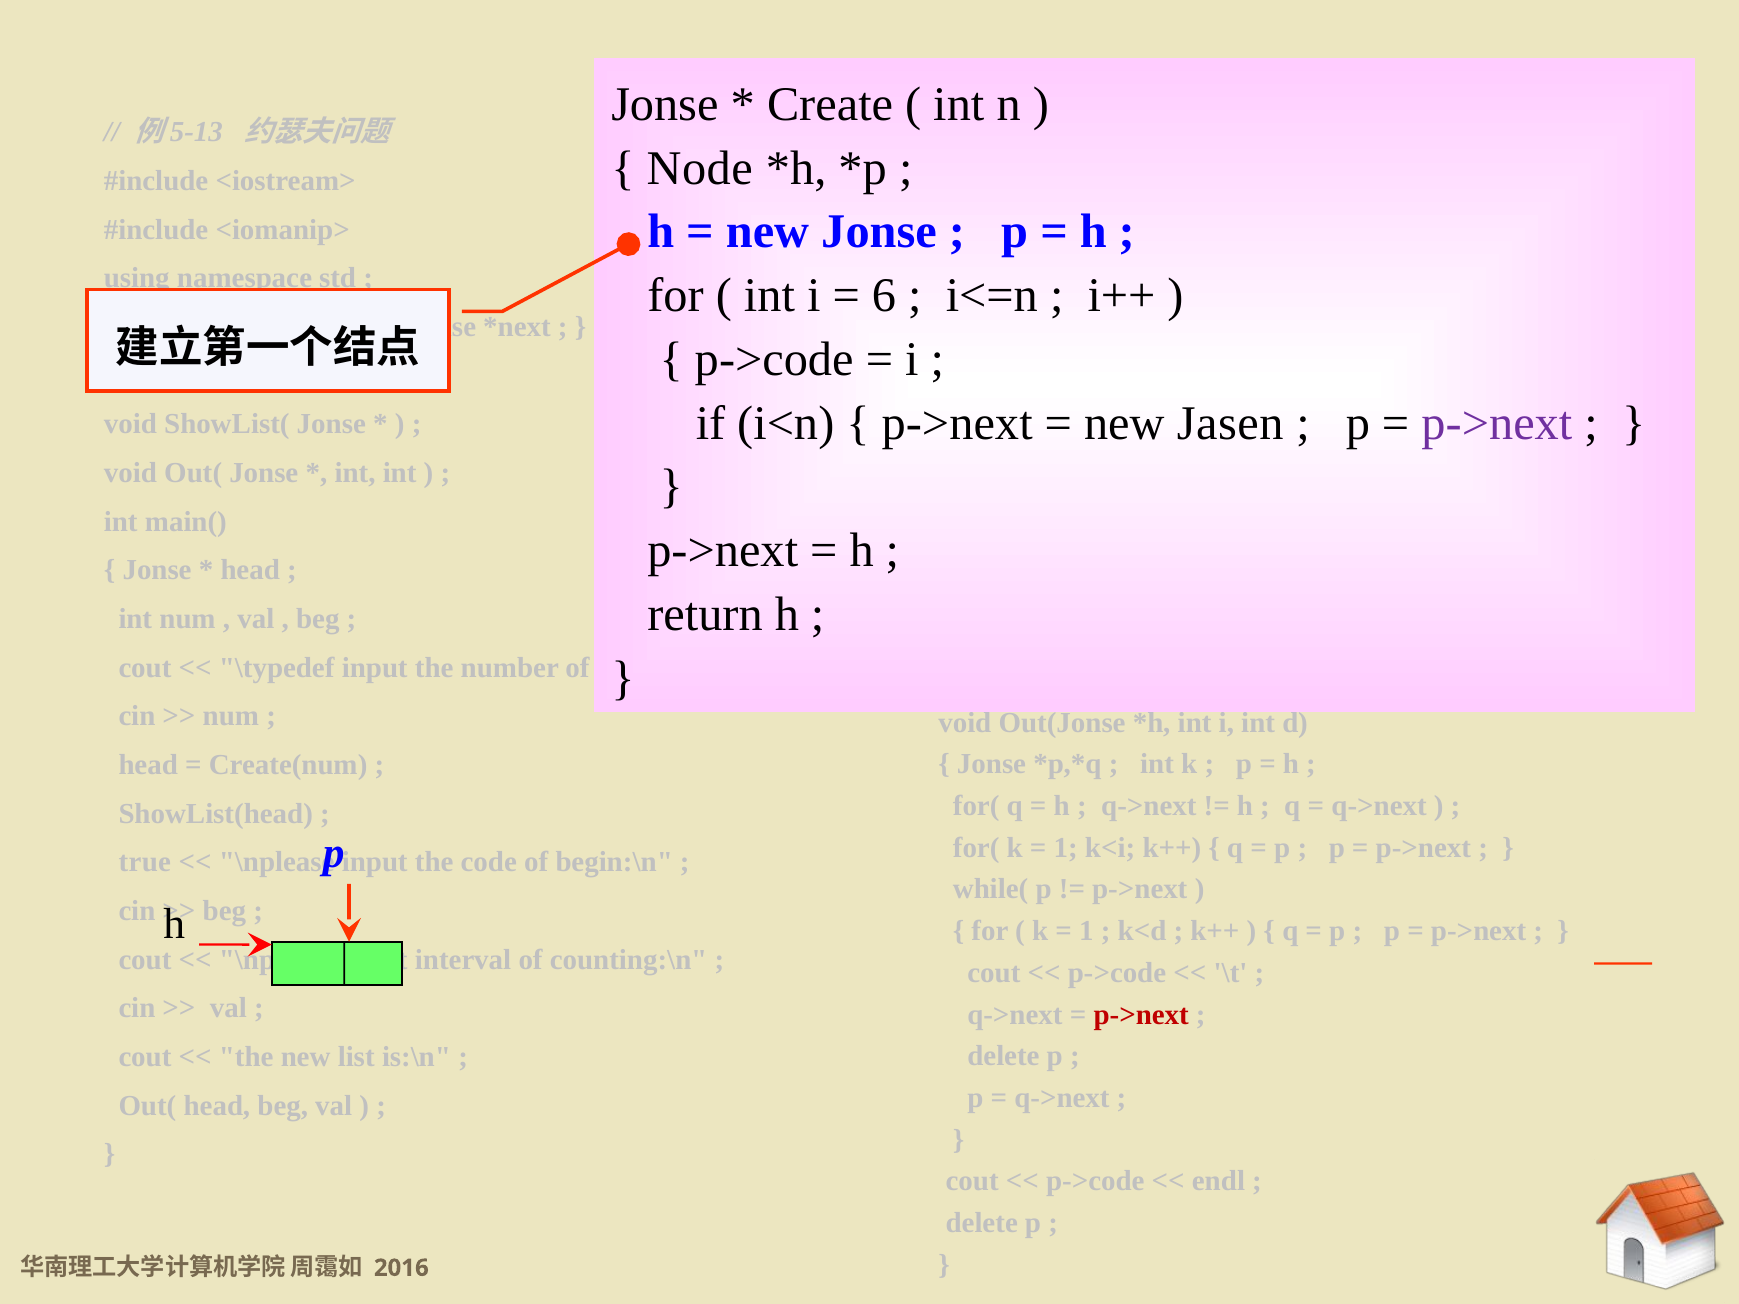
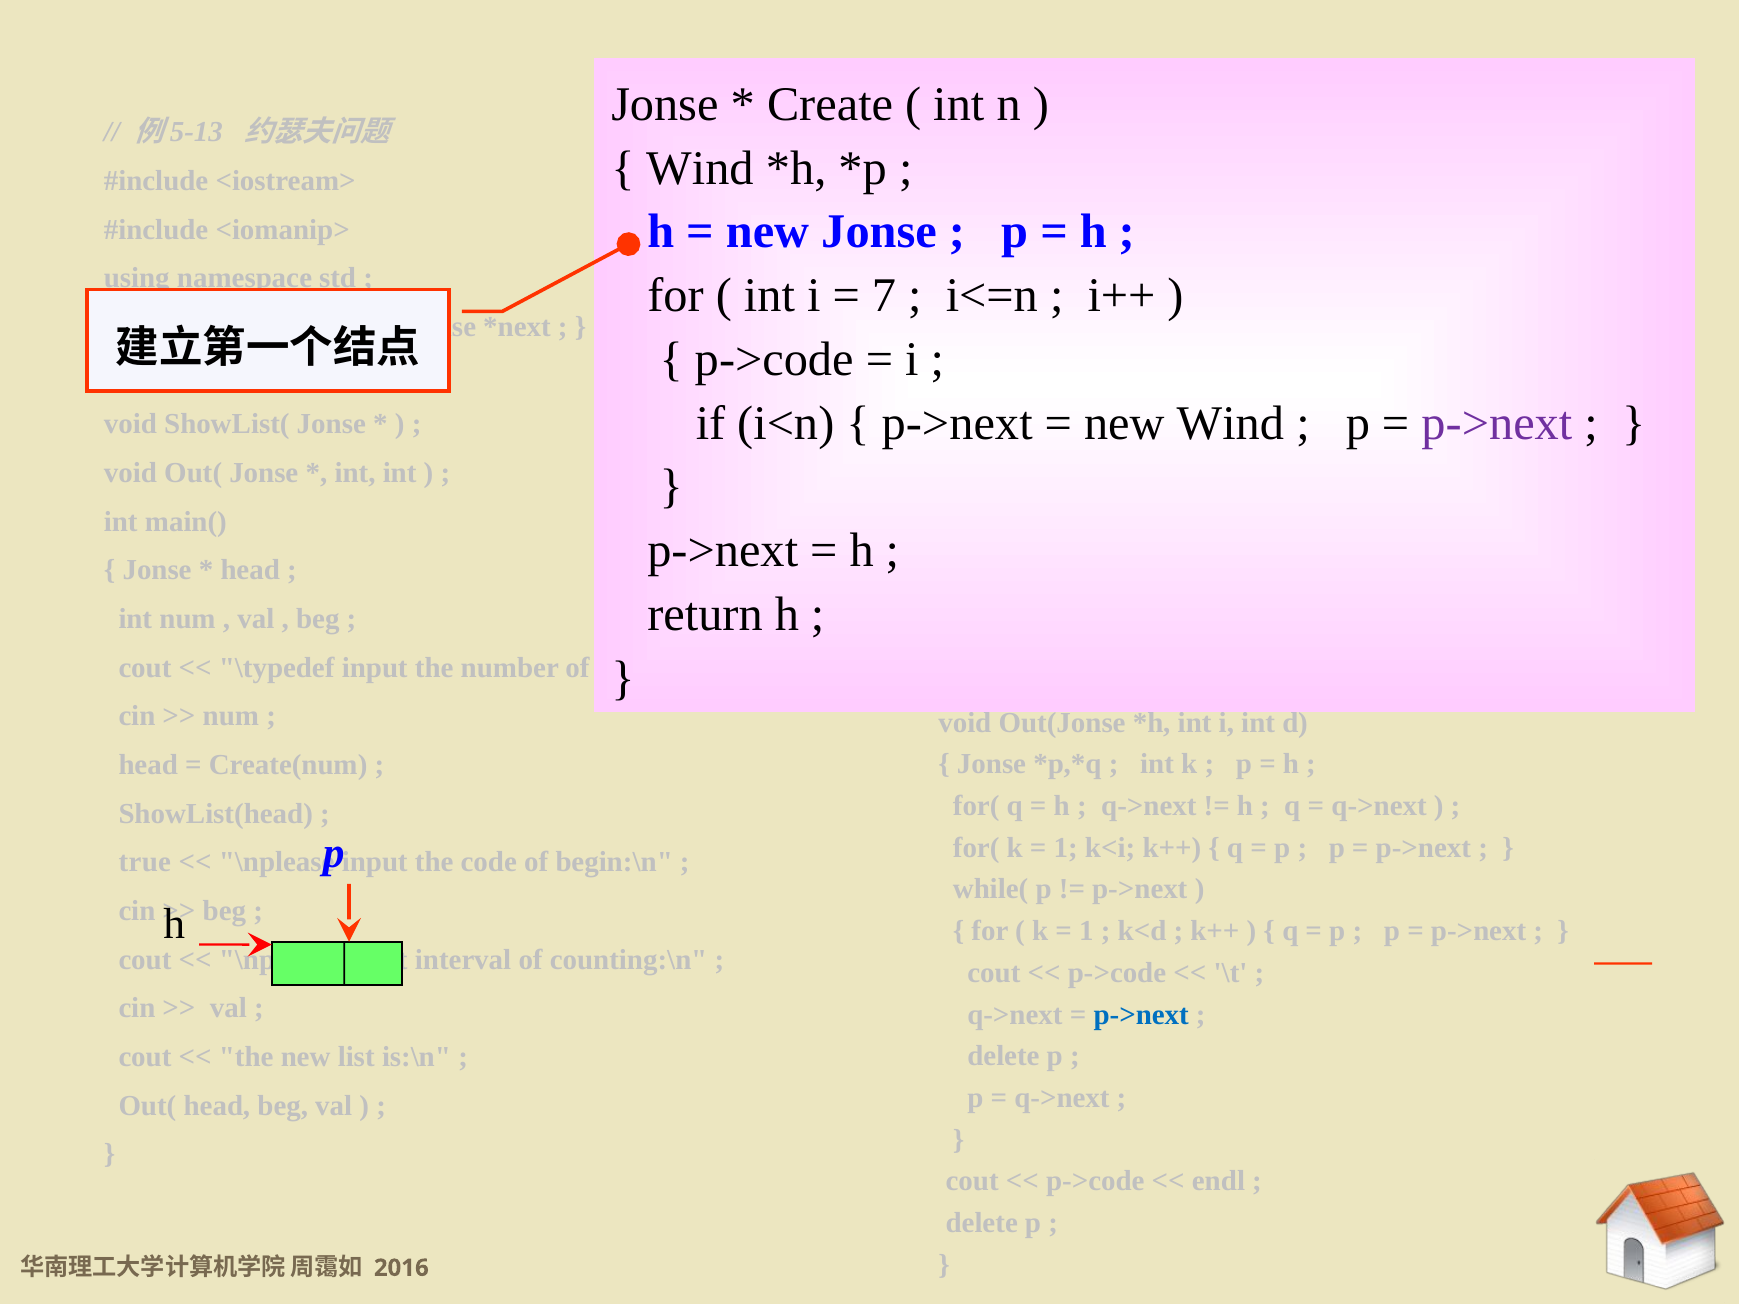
Node at (700, 168): Node -> Wind
6: 6 -> 7
new Jasen: Jasen -> Wind
p->next at (1141, 1015) colour: red -> blue
